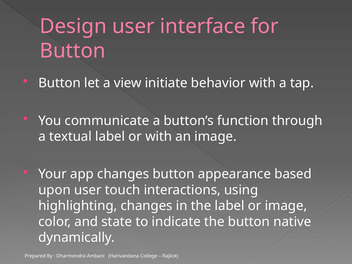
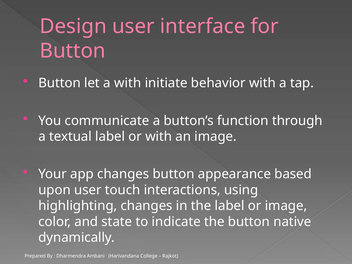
a view: view -> with
